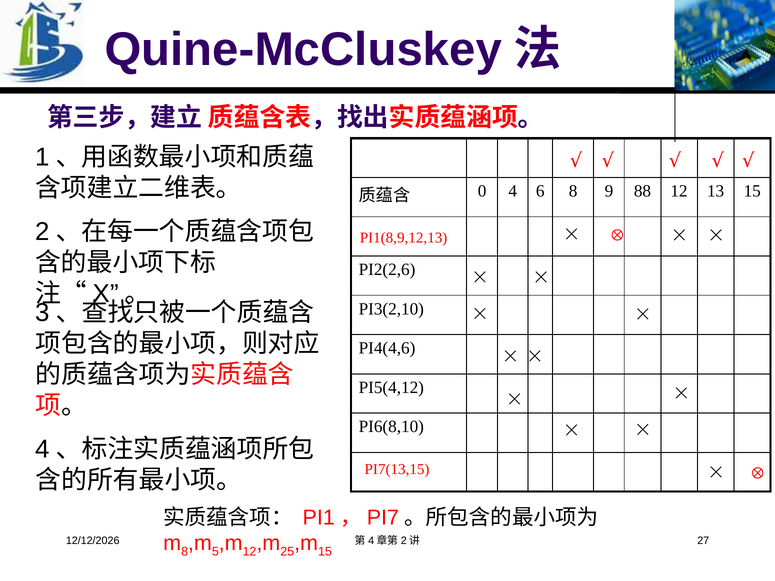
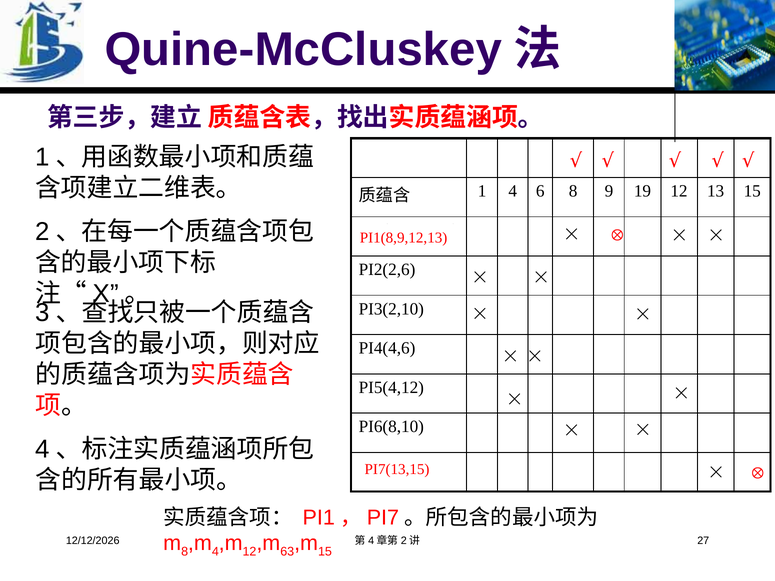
0: 0 -> 1
88: 88 -> 19
5 at (215, 552): 5 -> 4
25: 25 -> 63
